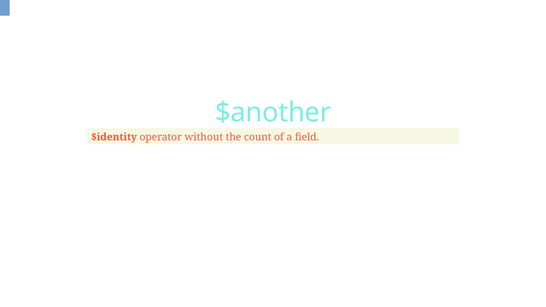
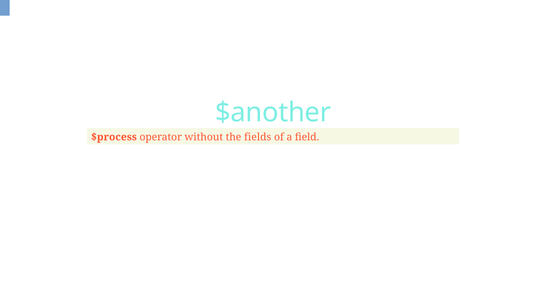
$identity: $identity -> $process
count: count -> fields
